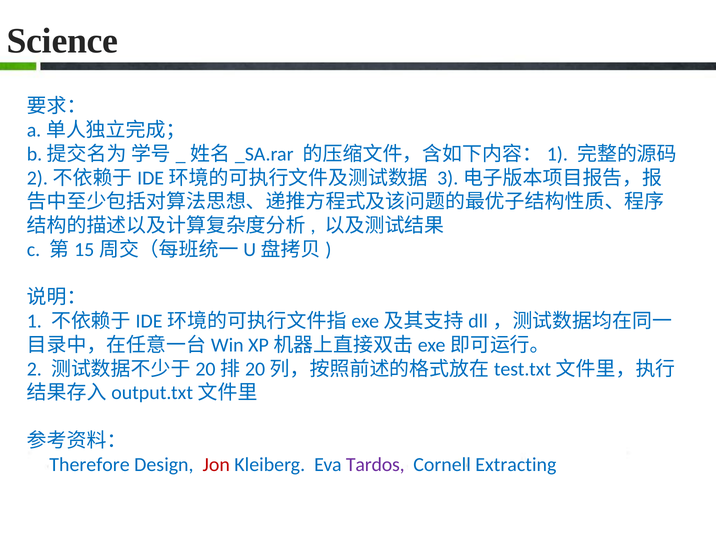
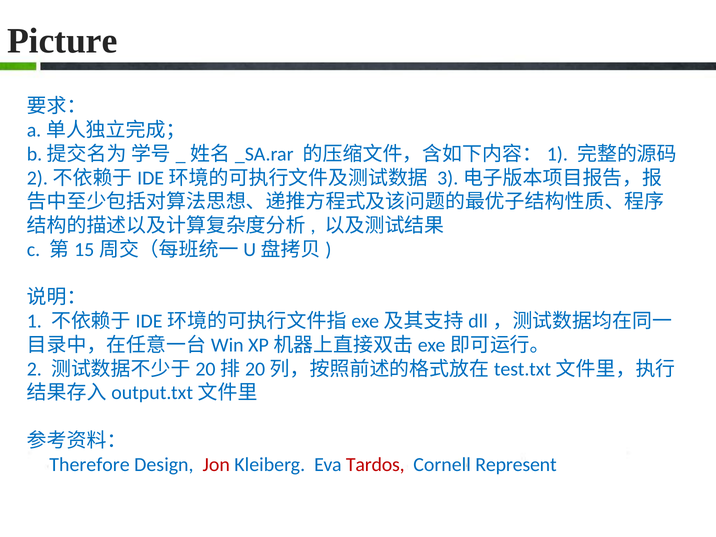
Science: Science -> Picture
Tardos colour: purple -> red
Extracting: Extracting -> Represent
